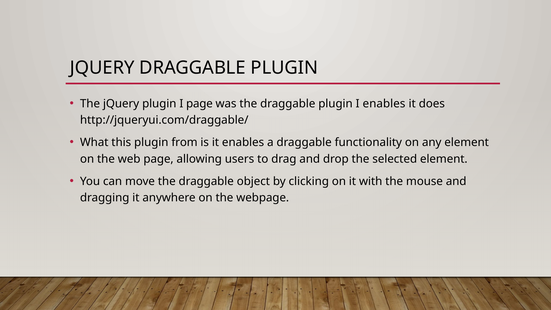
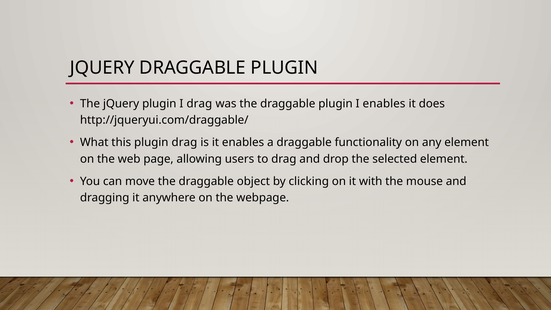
I page: page -> drag
plugin from: from -> drag
